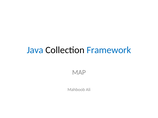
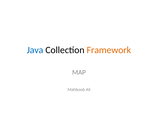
Framework colour: blue -> orange
